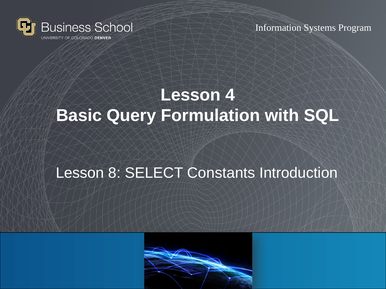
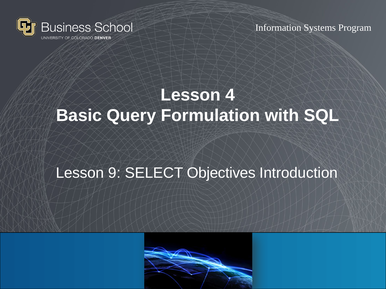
8: 8 -> 9
Constants: Constants -> Objectives
